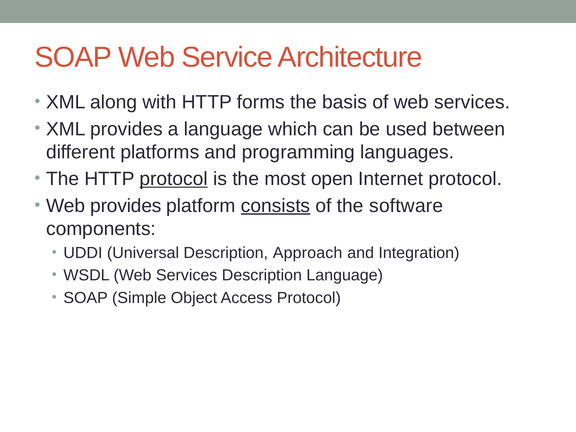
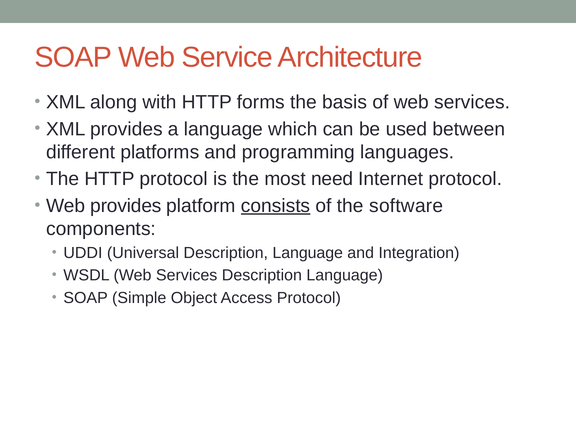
protocol at (174, 179) underline: present -> none
open: open -> need
Universal Description Approach: Approach -> Language
